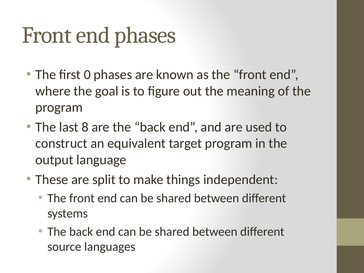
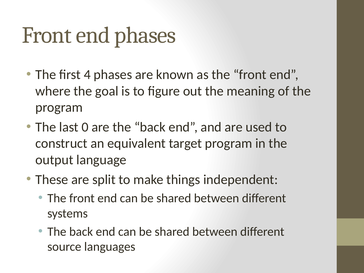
0: 0 -> 4
8: 8 -> 0
